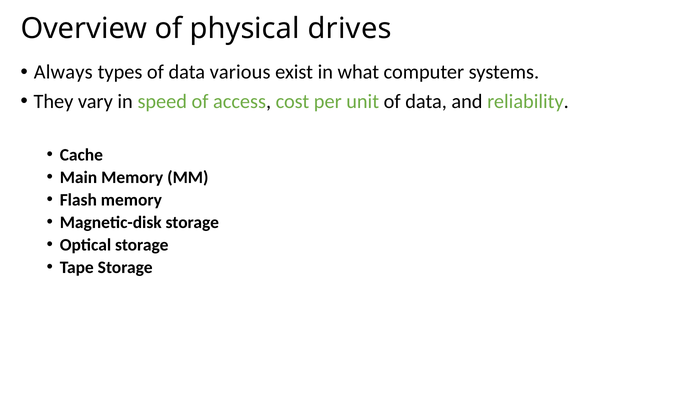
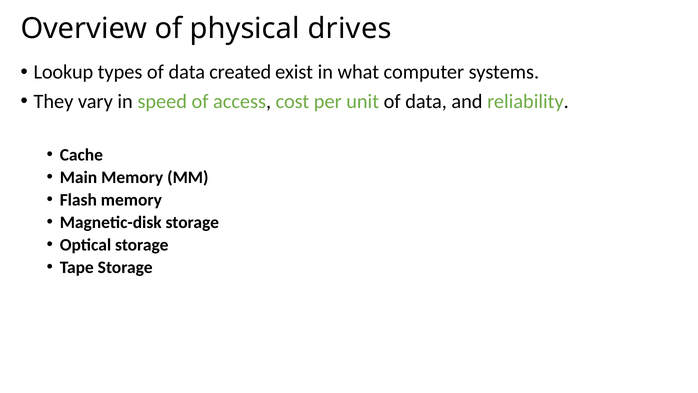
Always: Always -> Lookup
various: various -> created
